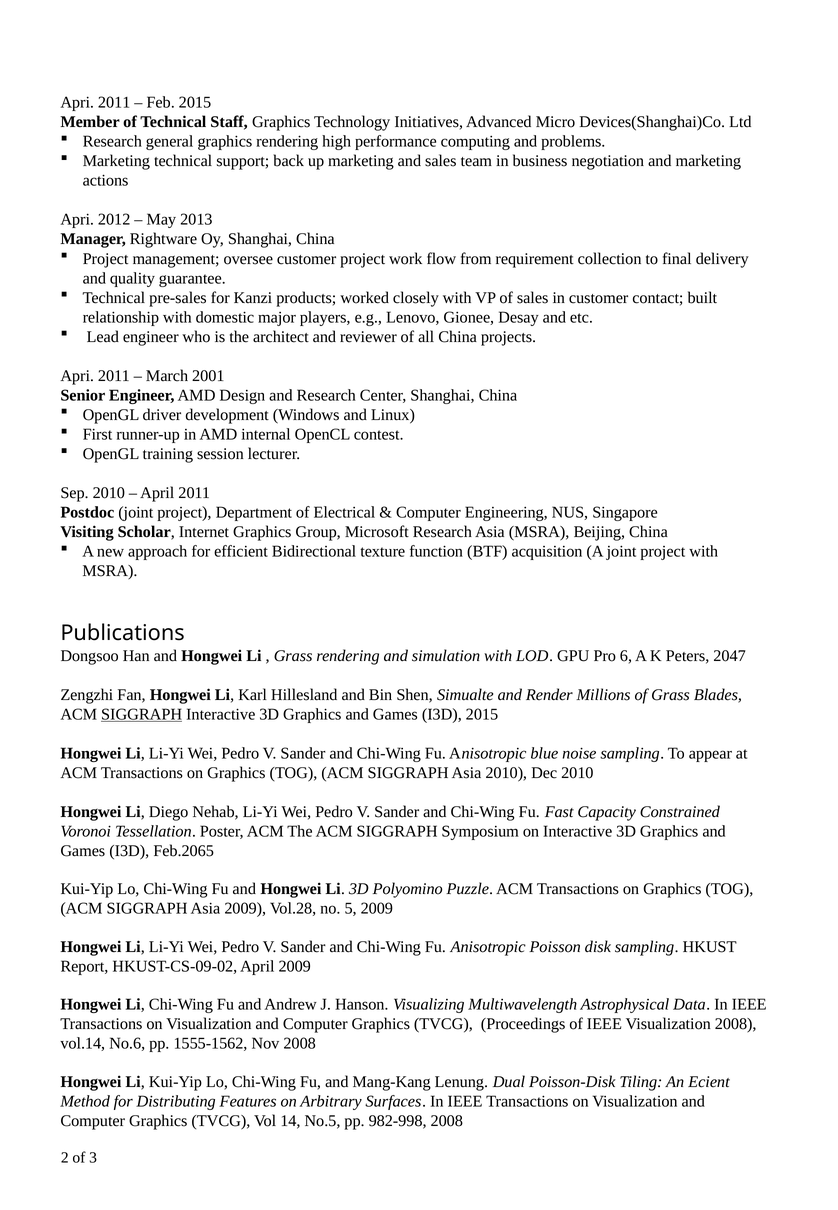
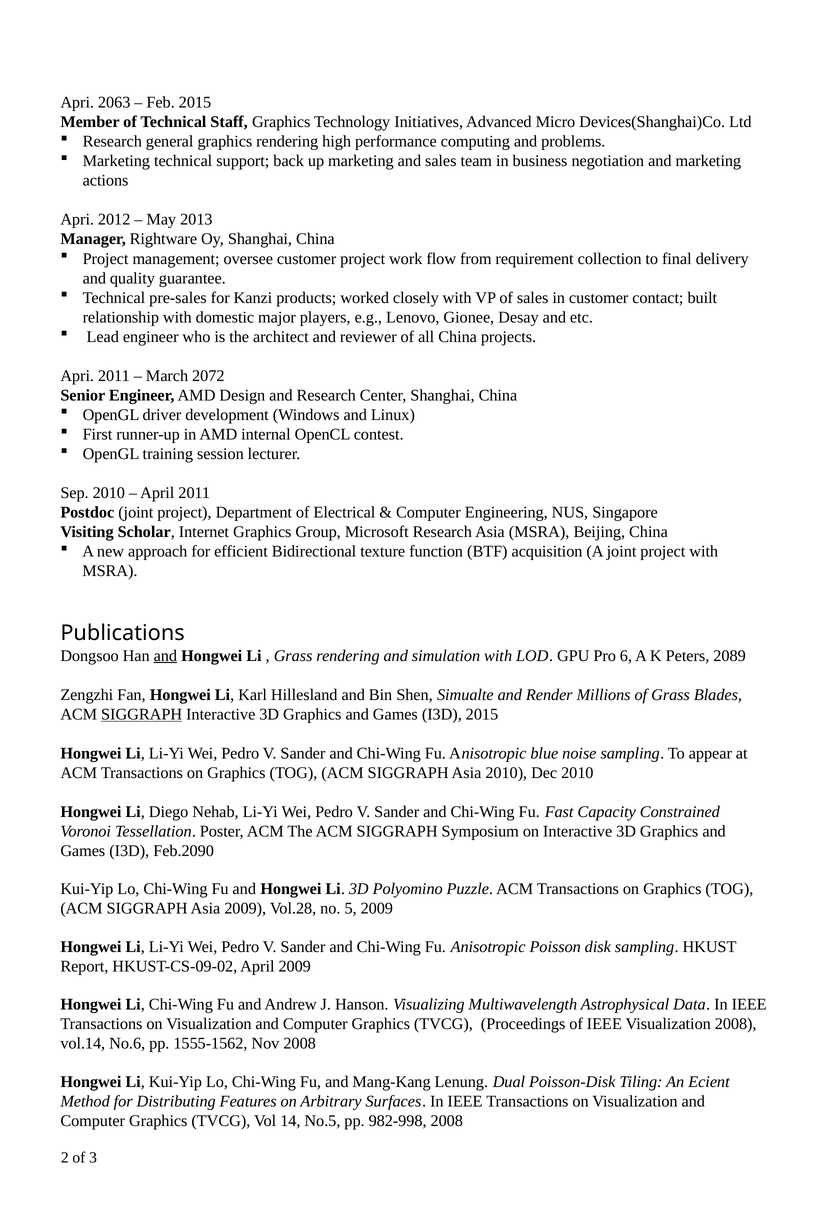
2011 at (114, 102): 2011 -> 2063
2001: 2001 -> 2072
and at (165, 656) underline: none -> present
2047: 2047 -> 2089
Feb.2065: Feb.2065 -> Feb.2090
